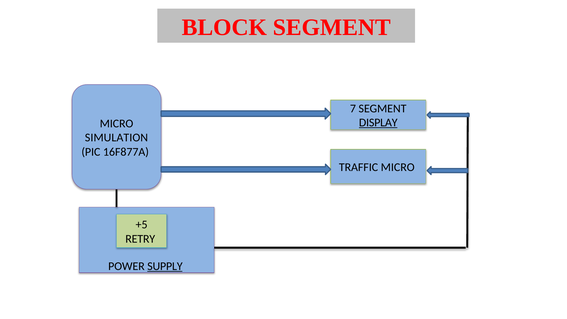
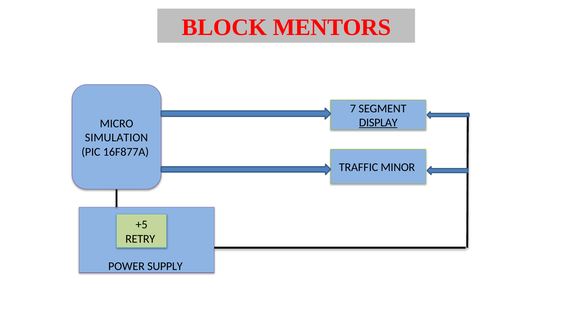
BLOCK SEGMENT: SEGMENT -> MENTORS
TRAFFIC MICRO: MICRO -> MINOR
SUPPLY underline: present -> none
